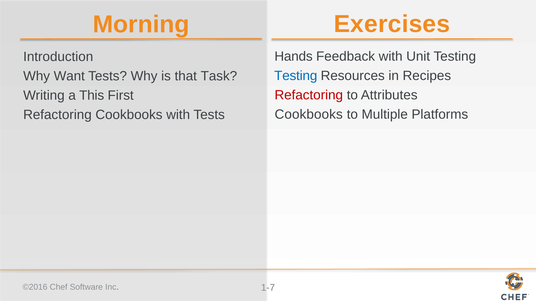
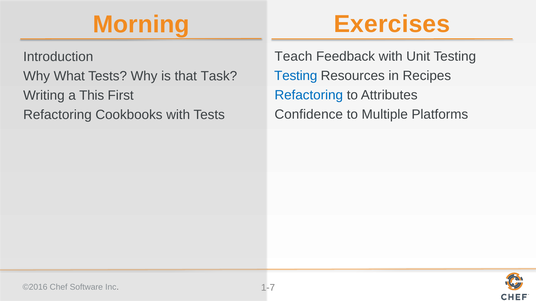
Hands: Hands -> Teach
Want: Want -> What
Refactoring at (309, 95) colour: red -> blue
Cookbooks at (309, 115): Cookbooks -> Confidence
